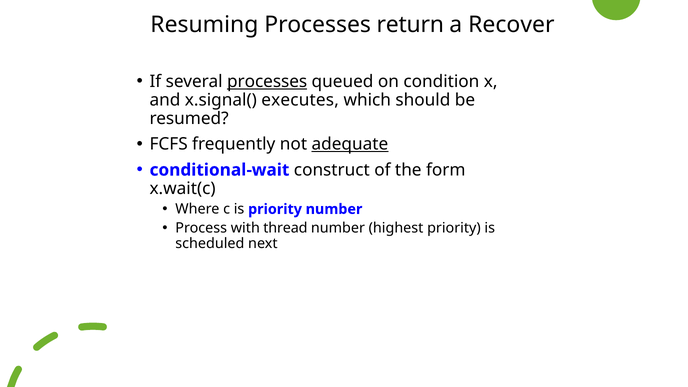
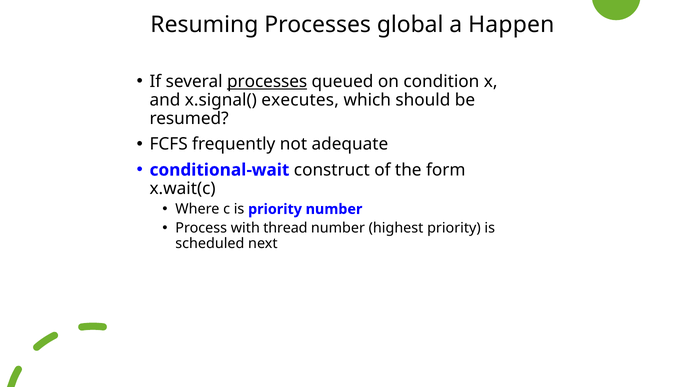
return: return -> global
Recover: Recover -> Happen
adequate underline: present -> none
